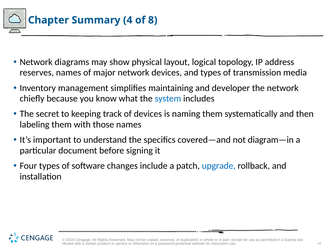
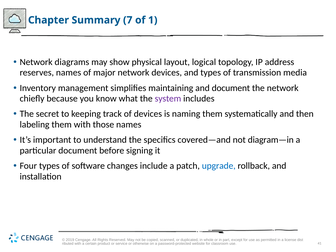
4: 4 -> 7
8: 8 -> 1
and developer: developer -> document
system colour: blue -> purple
